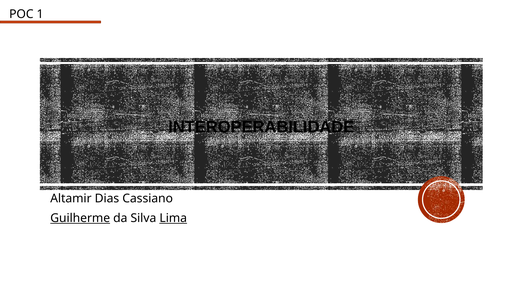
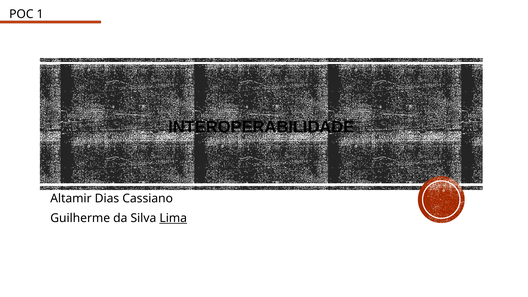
Guilherme underline: present -> none
